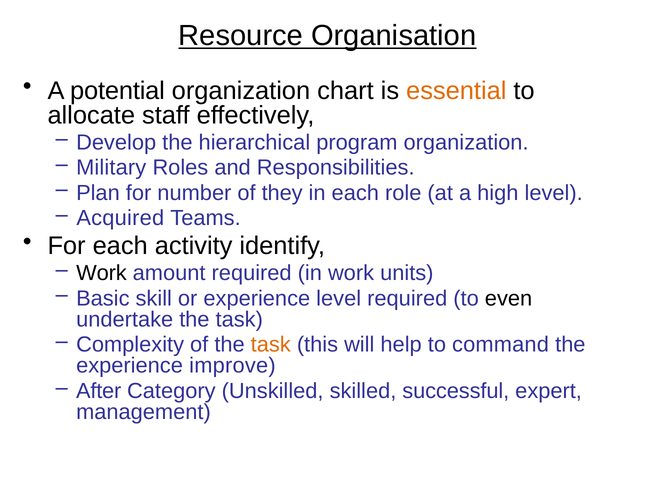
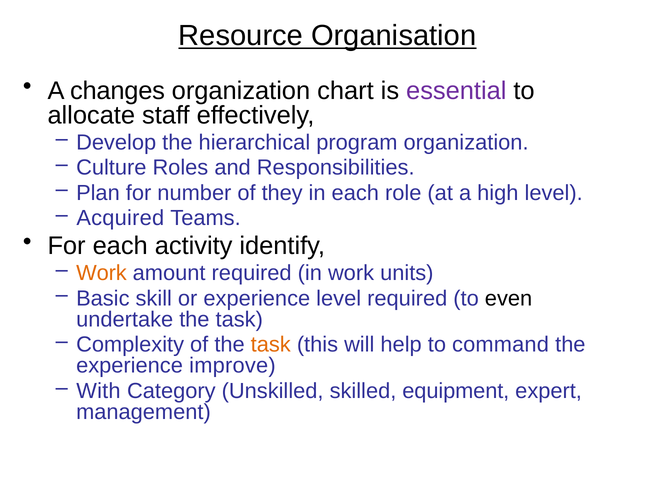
potential: potential -> changes
essential colour: orange -> purple
Military: Military -> Culture
Work at (101, 273) colour: black -> orange
After: After -> With
successful: successful -> equipment
